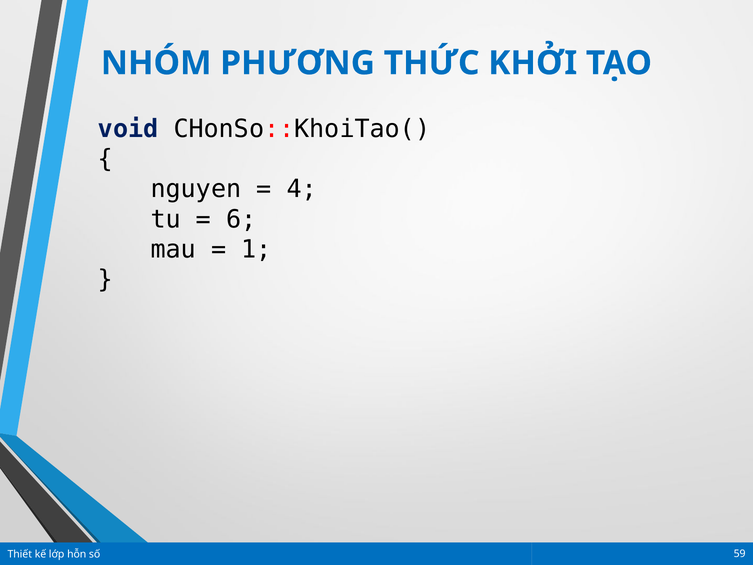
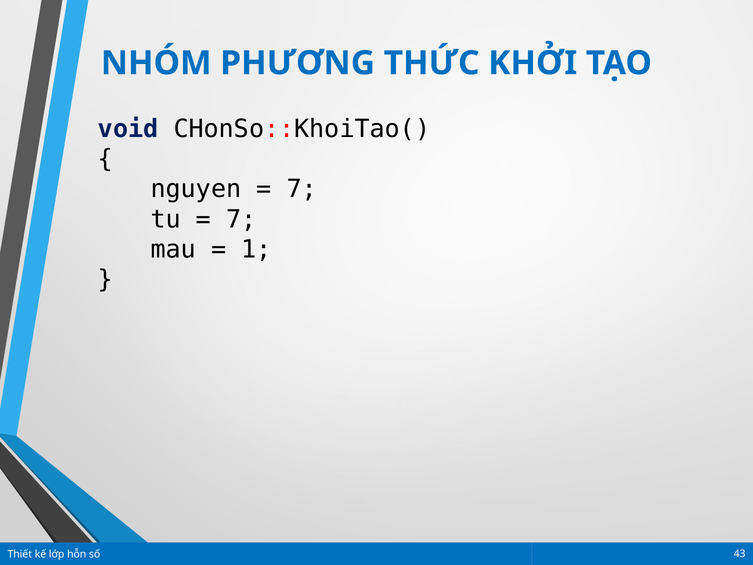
4 at (302, 189): 4 -> 7
6 at (241, 219): 6 -> 7
59: 59 -> 43
